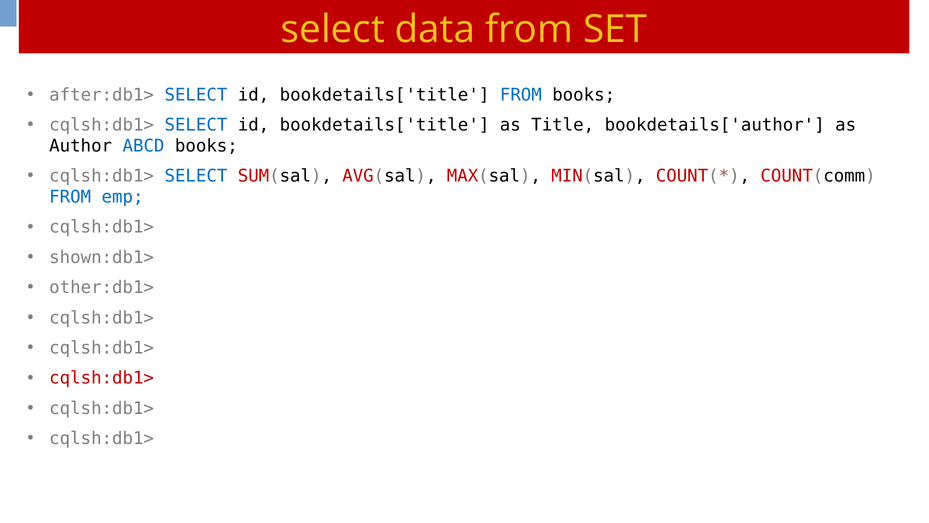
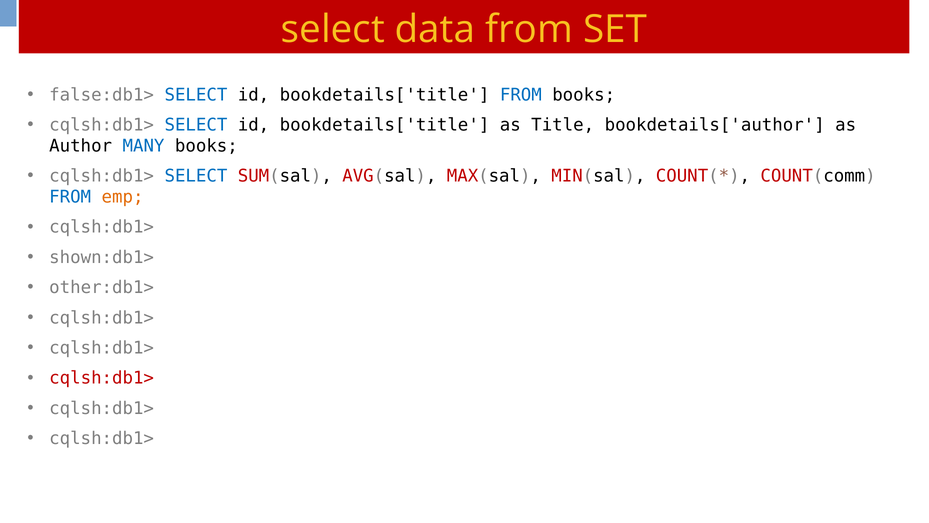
after:db1>: after:db1> -> false:db1>
ABCD: ABCD -> MANY
emp colour: blue -> orange
